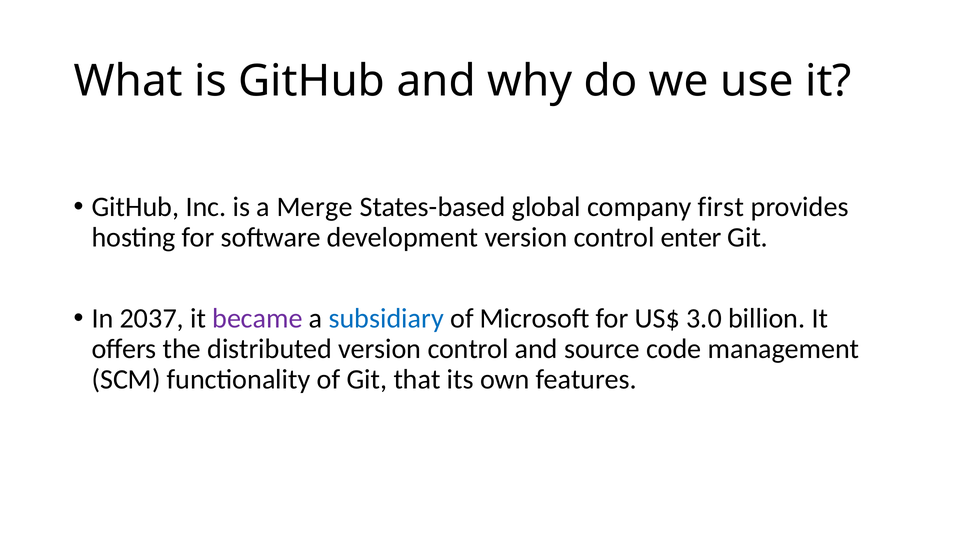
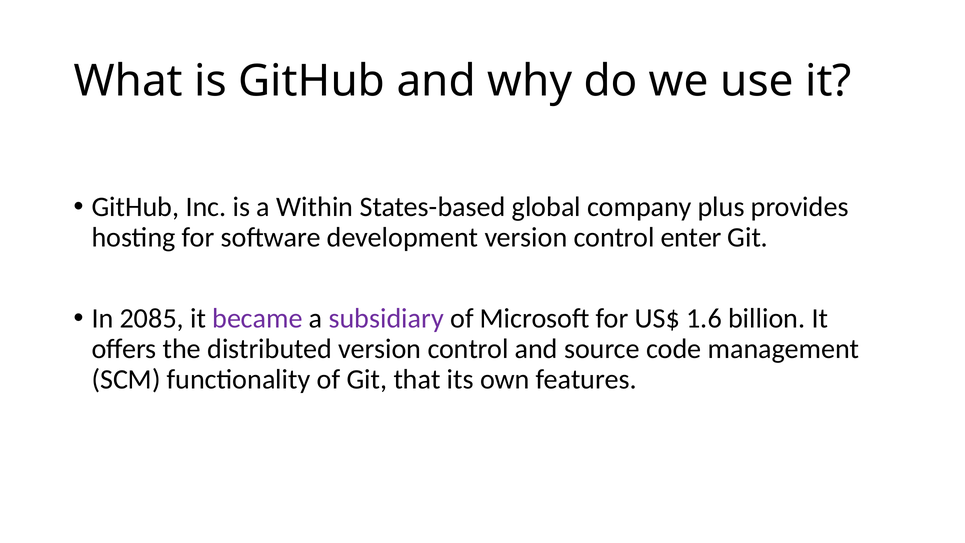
Merge: Merge -> Within
first: first -> plus
2037: 2037 -> 2085
subsidiary colour: blue -> purple
3.0: 3.0 -> 1.6
